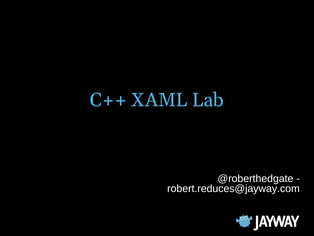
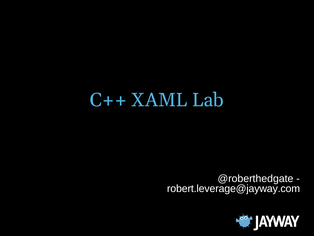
robert.reduces@jayway.com: robert.reduces@jayway.com -> robert.leverage@jayway.com
